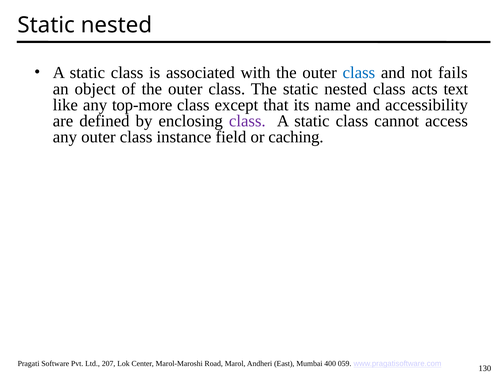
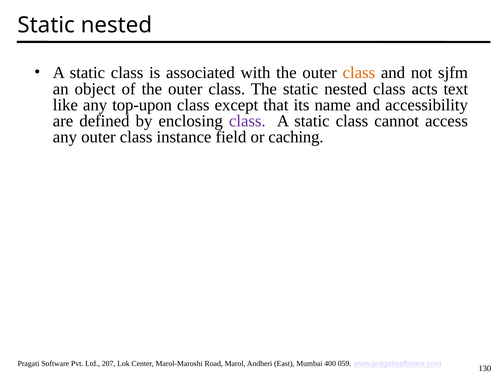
class at (359, 73) colour: blue -> orange
fails: fails -> sjfm
top-more: top-more -> top-upon
